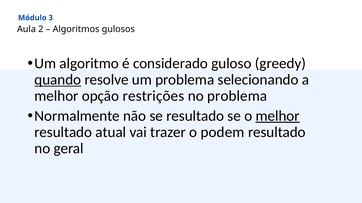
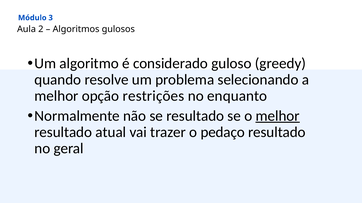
quando underline: present -> none
no problema: problema -> enquanto
podem: podem -> pedaço
